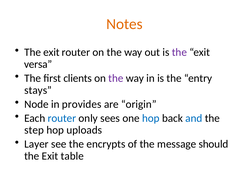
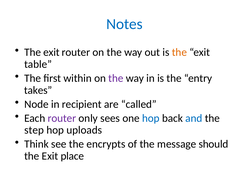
Notes colour: orange -> blue
the at (179, 52) colour: purple -> orange
versa: versa -> table
clients: clients -> within
stays: stays -> takes
provides: provides -> recipient
origin: origin -> called
router at (62, 118) colour: blue -> purple
Layer: Layer -> Think
table: table -> place
